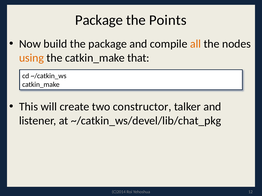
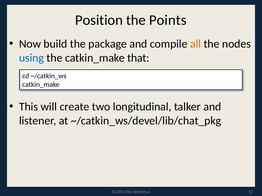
Package at (99, 20): Package -> Position
using colour: orange -> blue
constructor: constructor -> longitudinal
